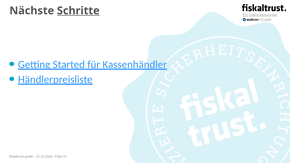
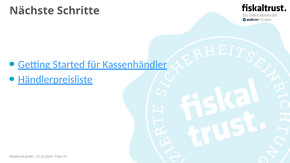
Schritte underline: present -> none
